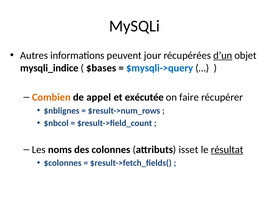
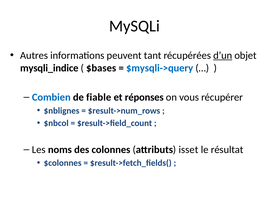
jour: jour -> tant
Combien colour: orange -> blue
appel: appel -> fiable
exécutée: exécutée -> réponses
faire: faire -> vous
résultat underline: present -> none
